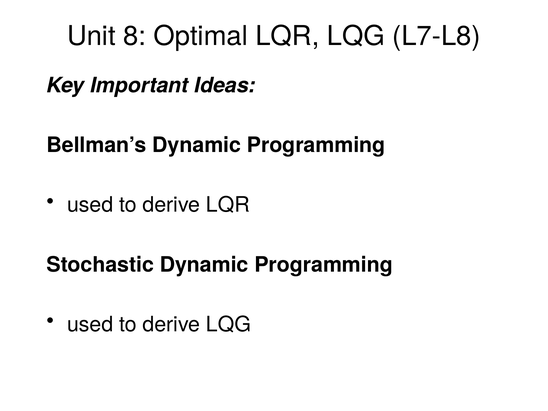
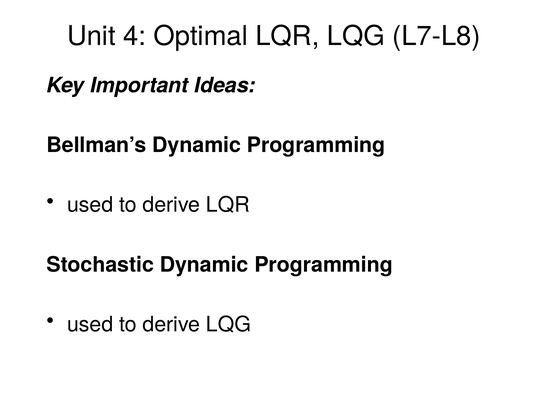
8: 8 -> 4
